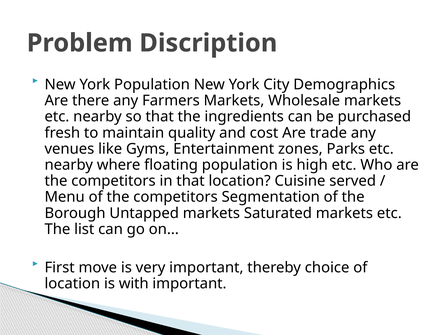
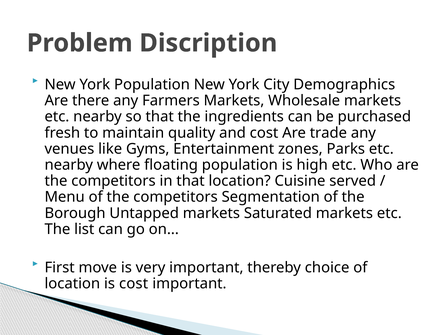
is with: with -> cost
